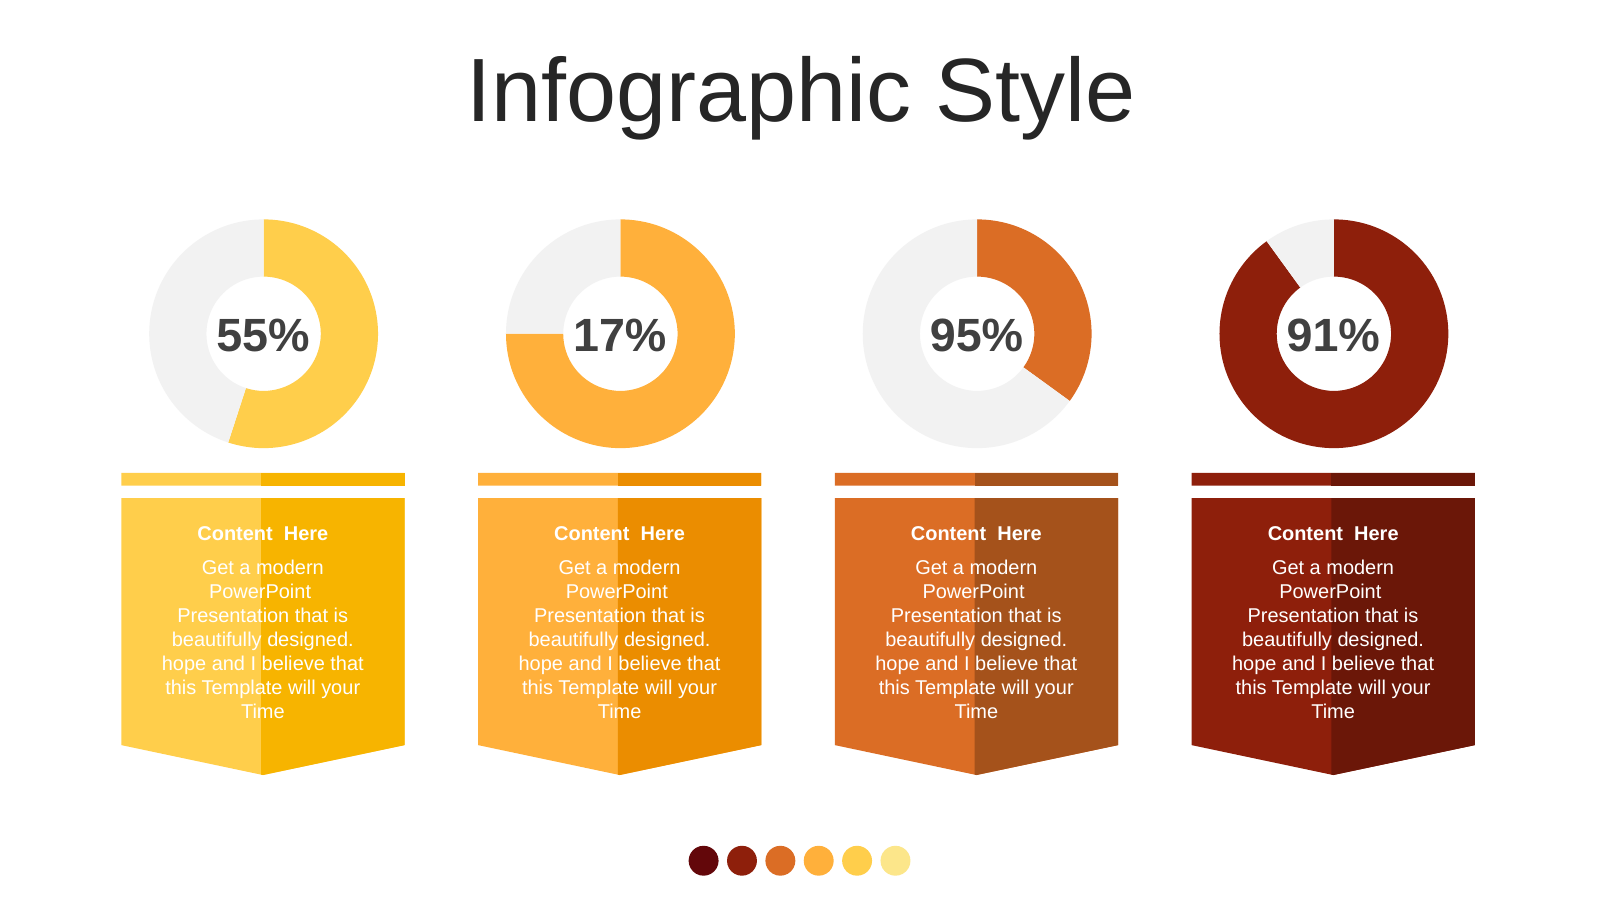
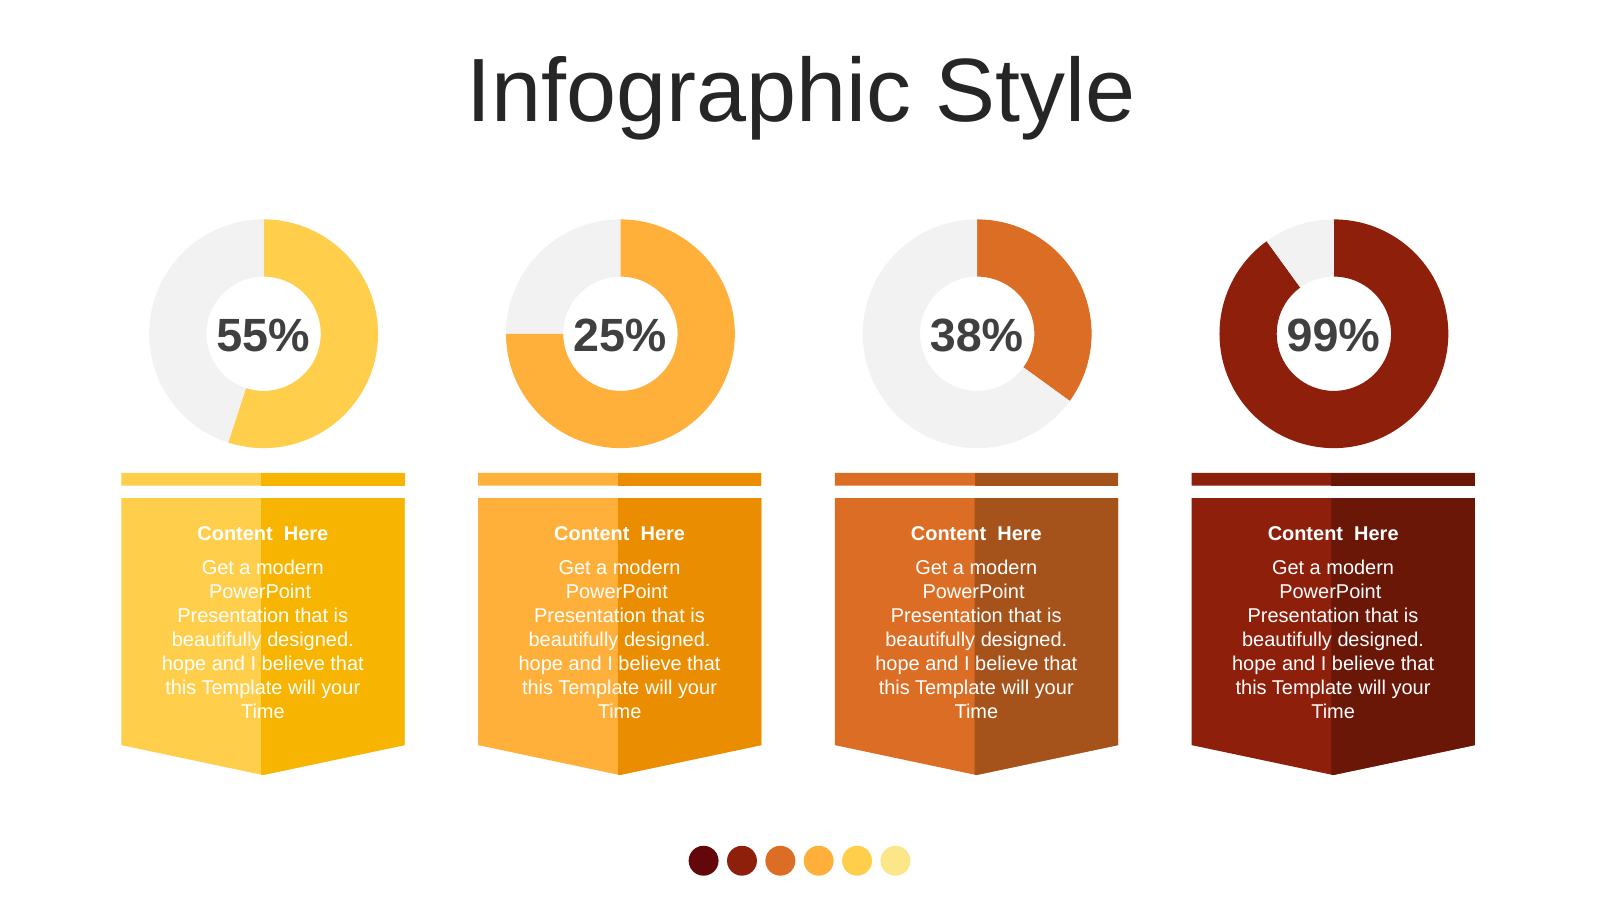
17%: 17% -> 25%
95%: 95% -> 38%
91%: 91% -> 99%
